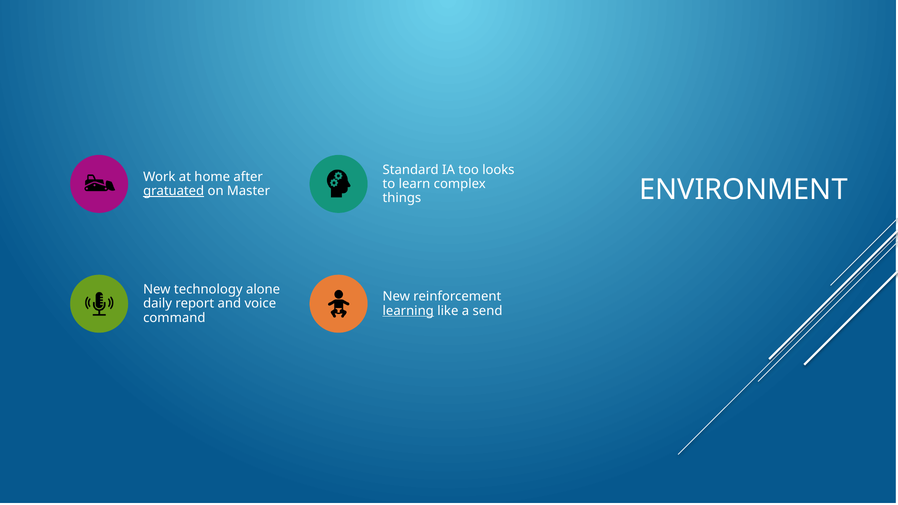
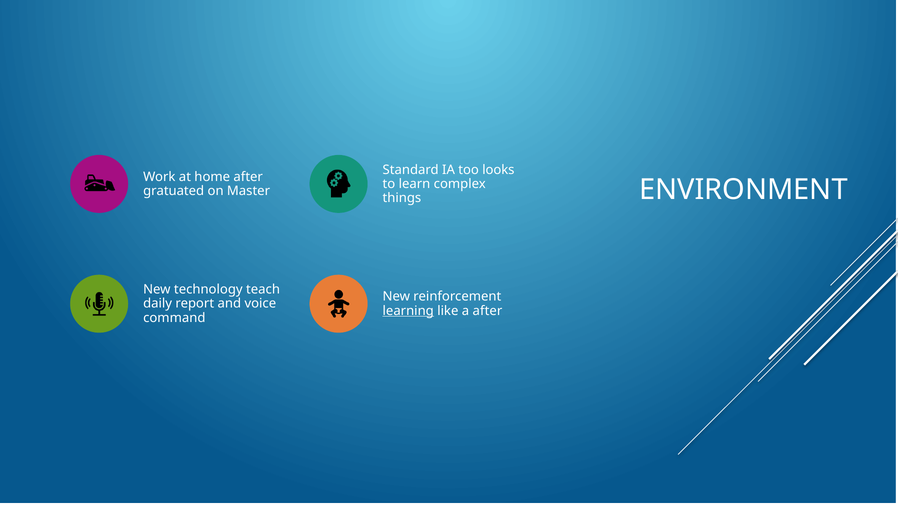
gratuated underline: present -> none
alone: alone -> teach
a send: send -> after
